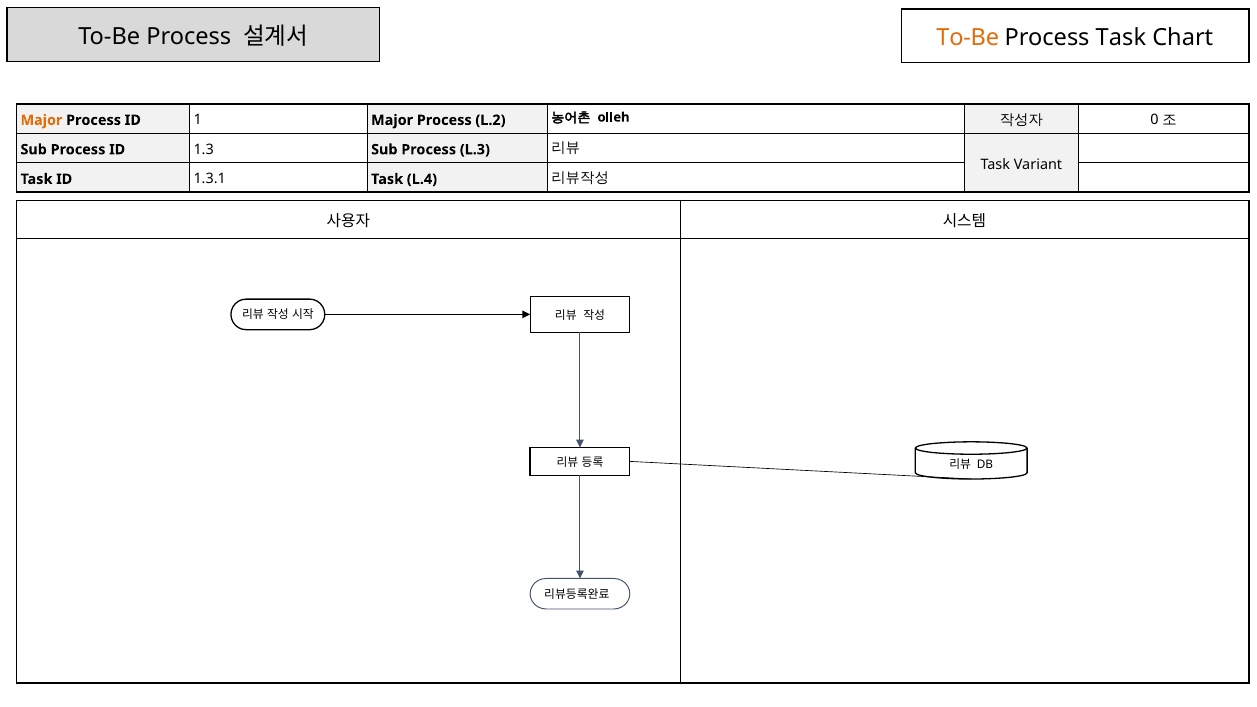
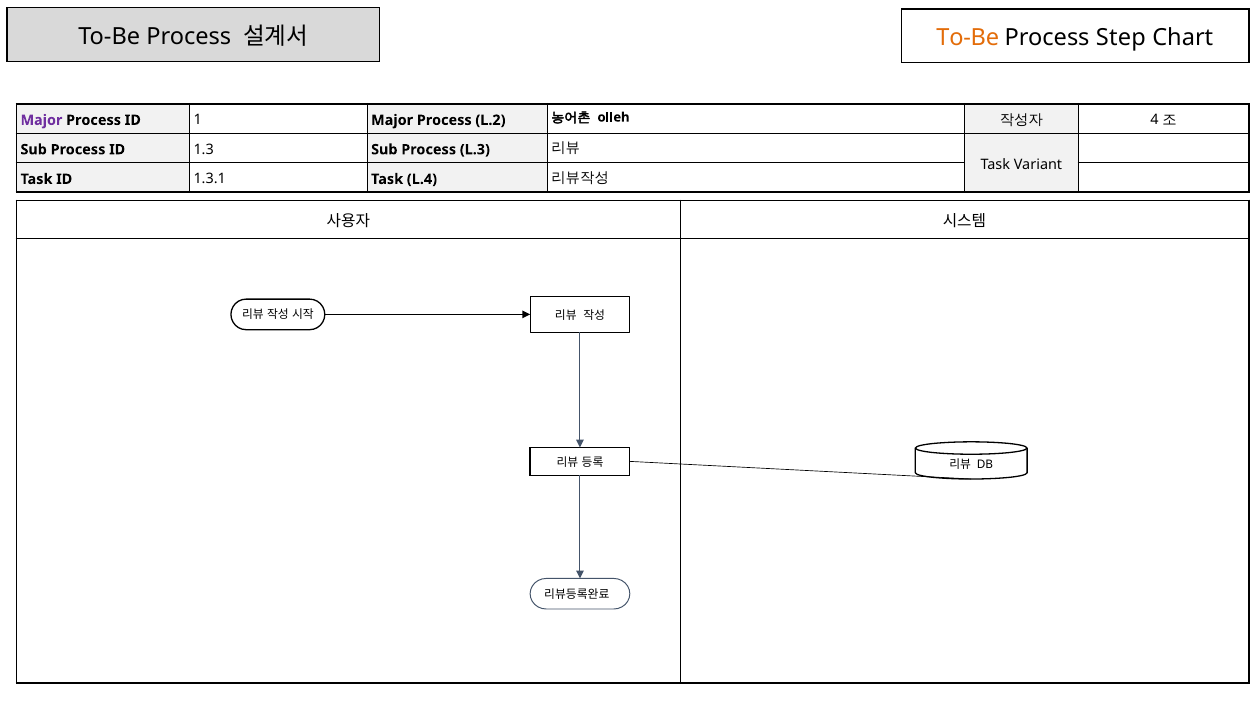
Process Task: Task -> Step
Major at (41, 120) colour: orange -> purple
0: 0 -> 4
